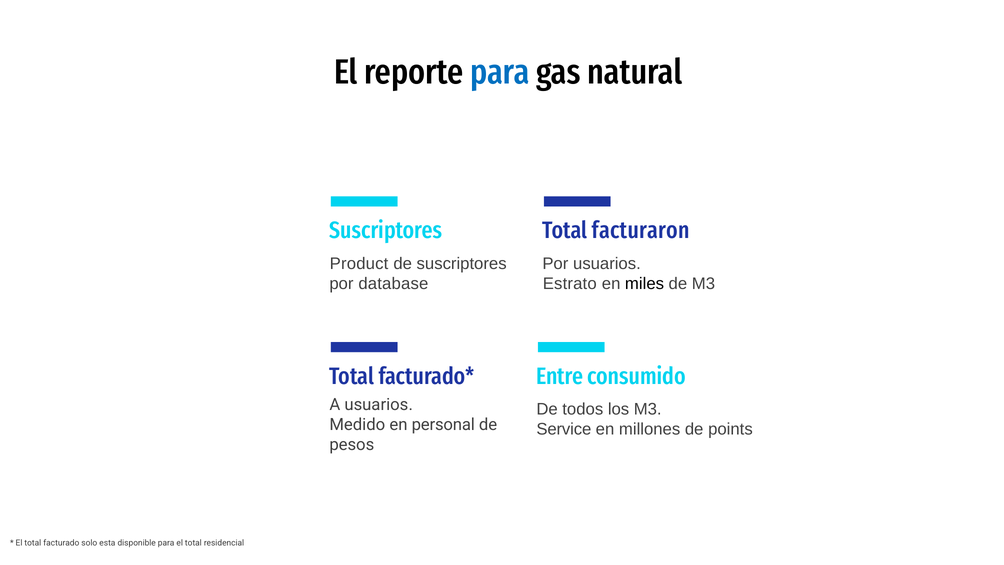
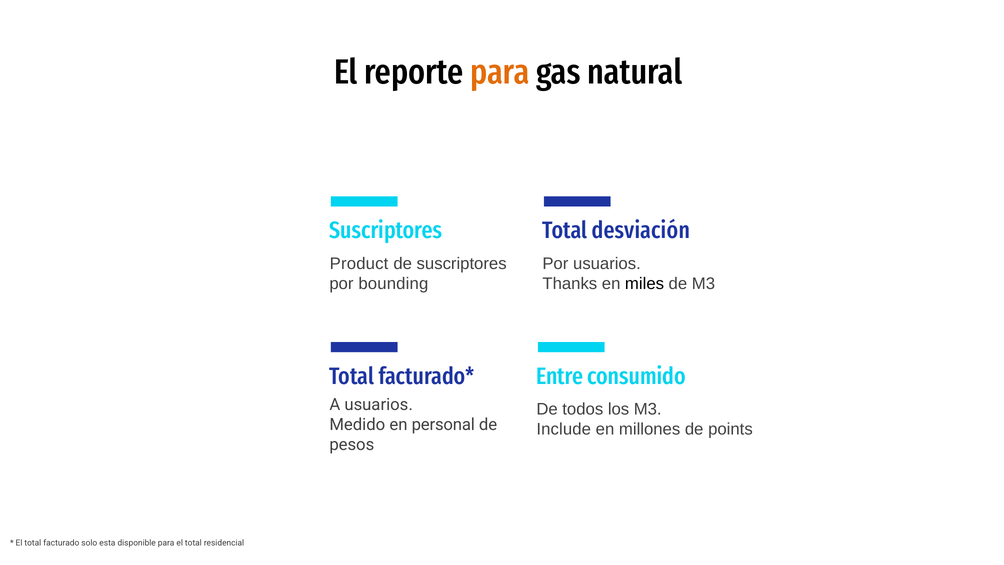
para at (500, 72) colour: blue -> orange
facturaron: facturaron -> desviación
database: database -> bounding
Estrato: Estrato -> Thanks
Service: Service -> Include
